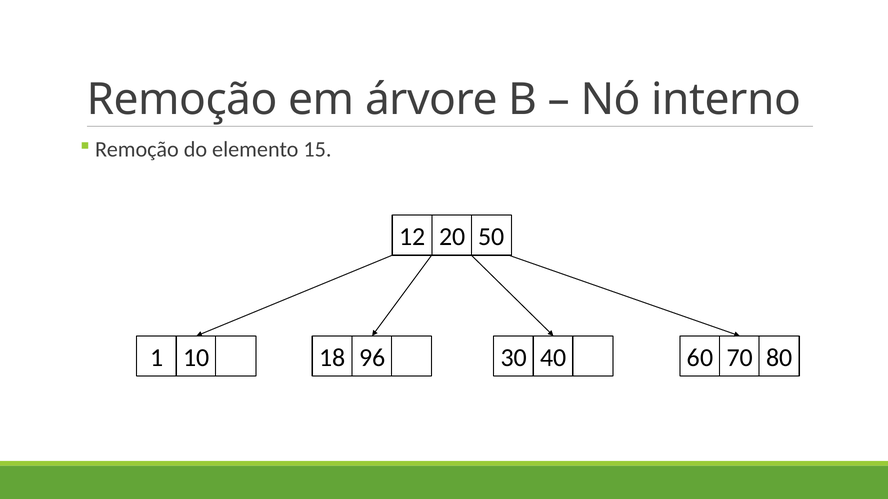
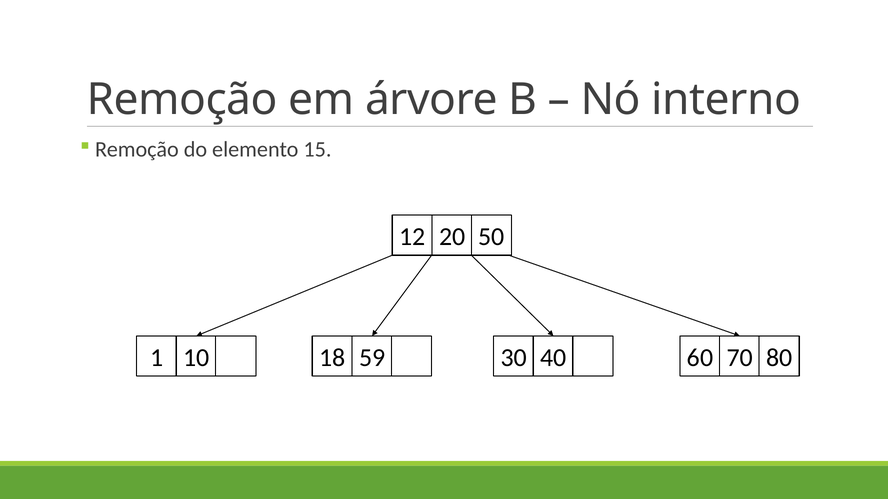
96: 96 -> 59
